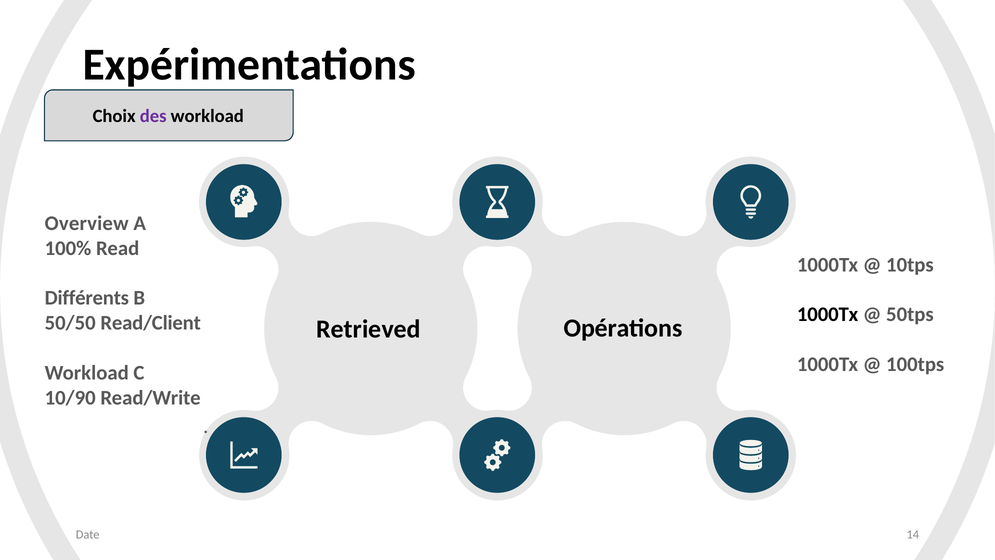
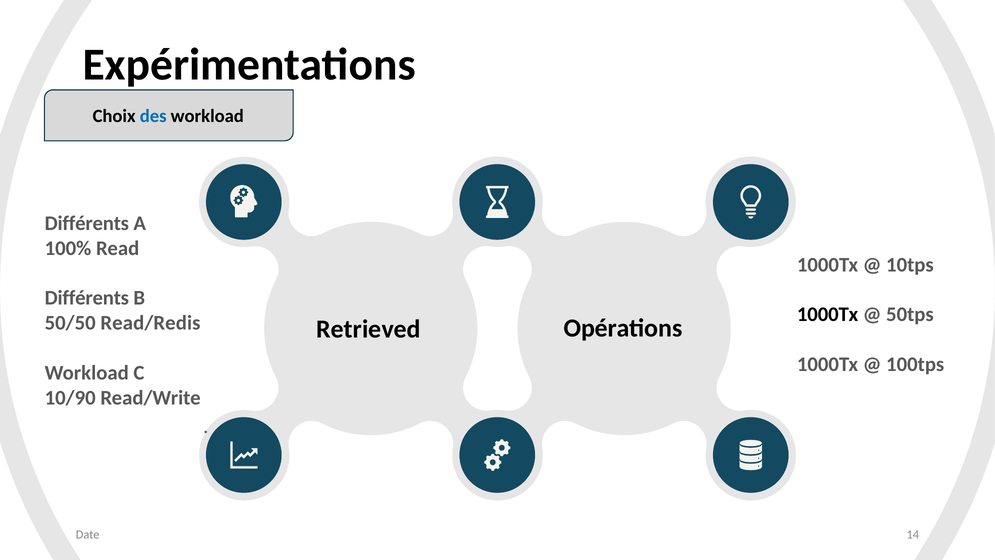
des colour: purple -> blue
Overview at (87, 223): Overview -> Différents
Read/Client: Read/Client -> Read/Redis
